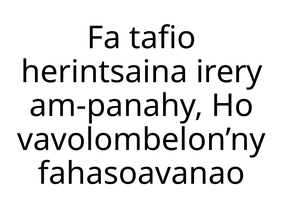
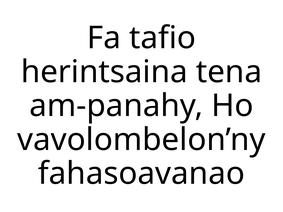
irery: irery -> tena
